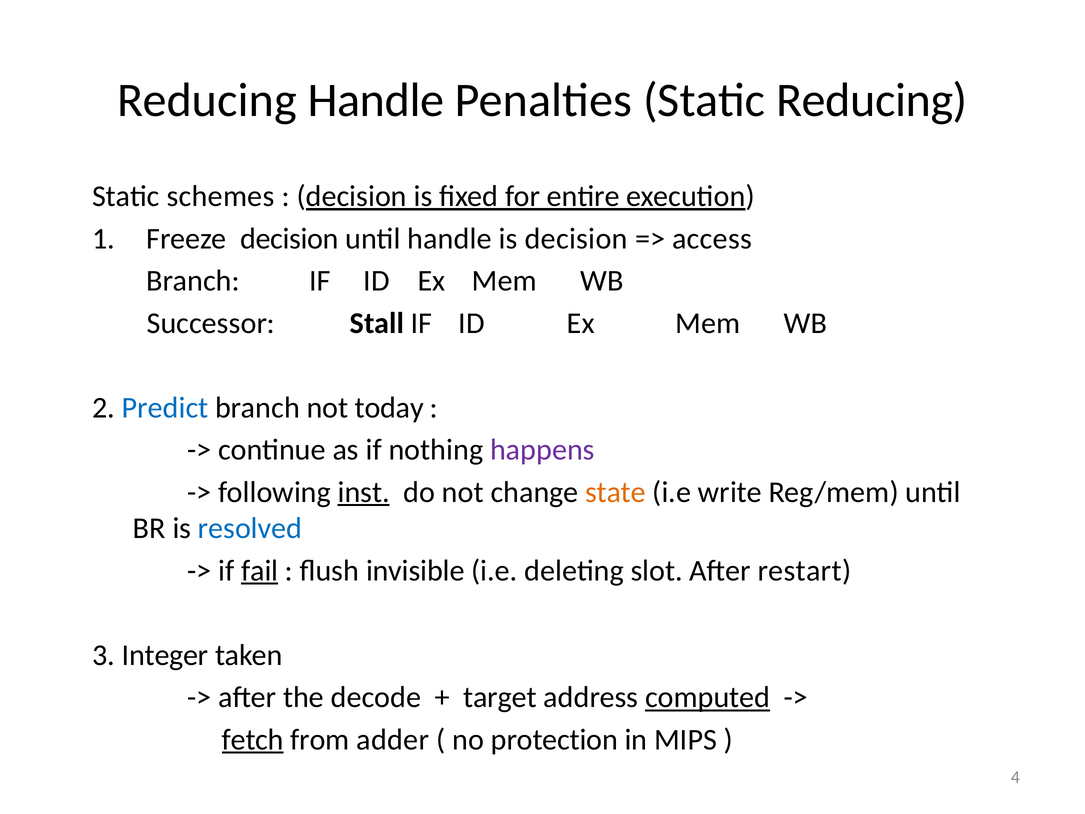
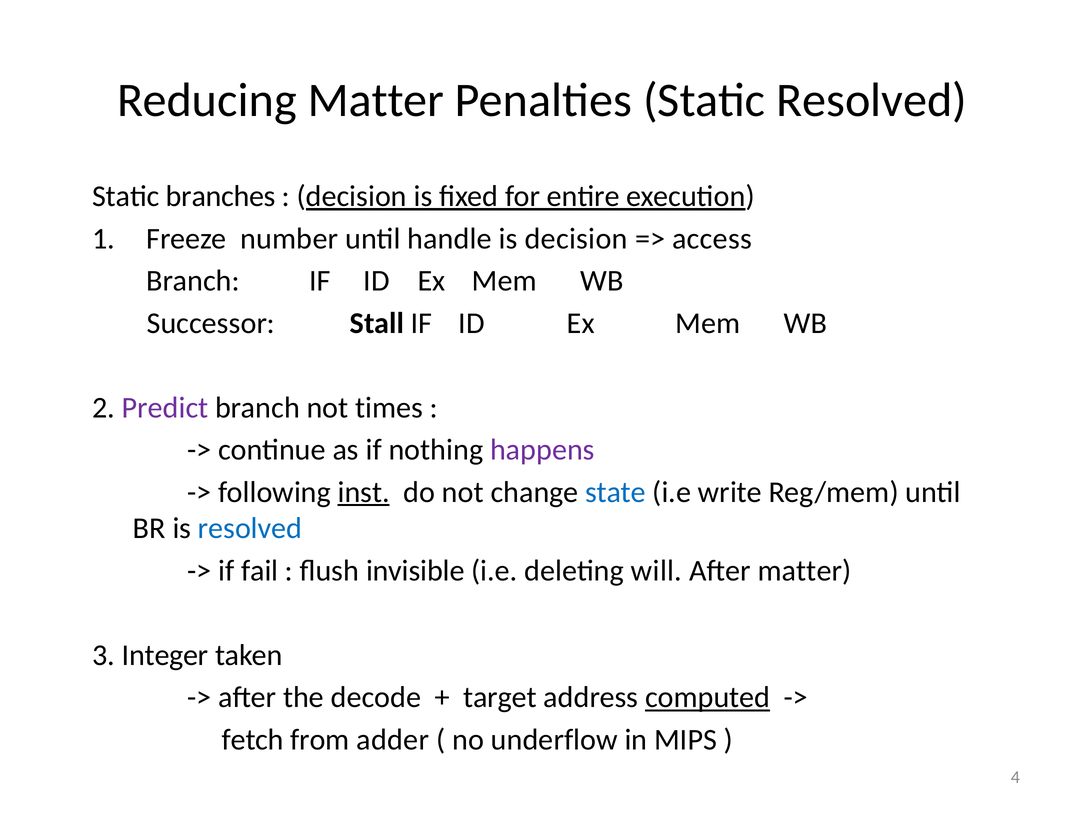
Reducing Handle: Handle -> Matter
Static Reducing: Reducing -> Resolved
schemes: schemes -> branches
Freeze decision: decision -> number
Predict colour: blue -> purple
today: today -> times
state colour: orange -> blue
fail underline: present -> none
slot: slot -> will
After restart: restart -> matter
fetch underline: present -> none
protection: protection -> underflow
